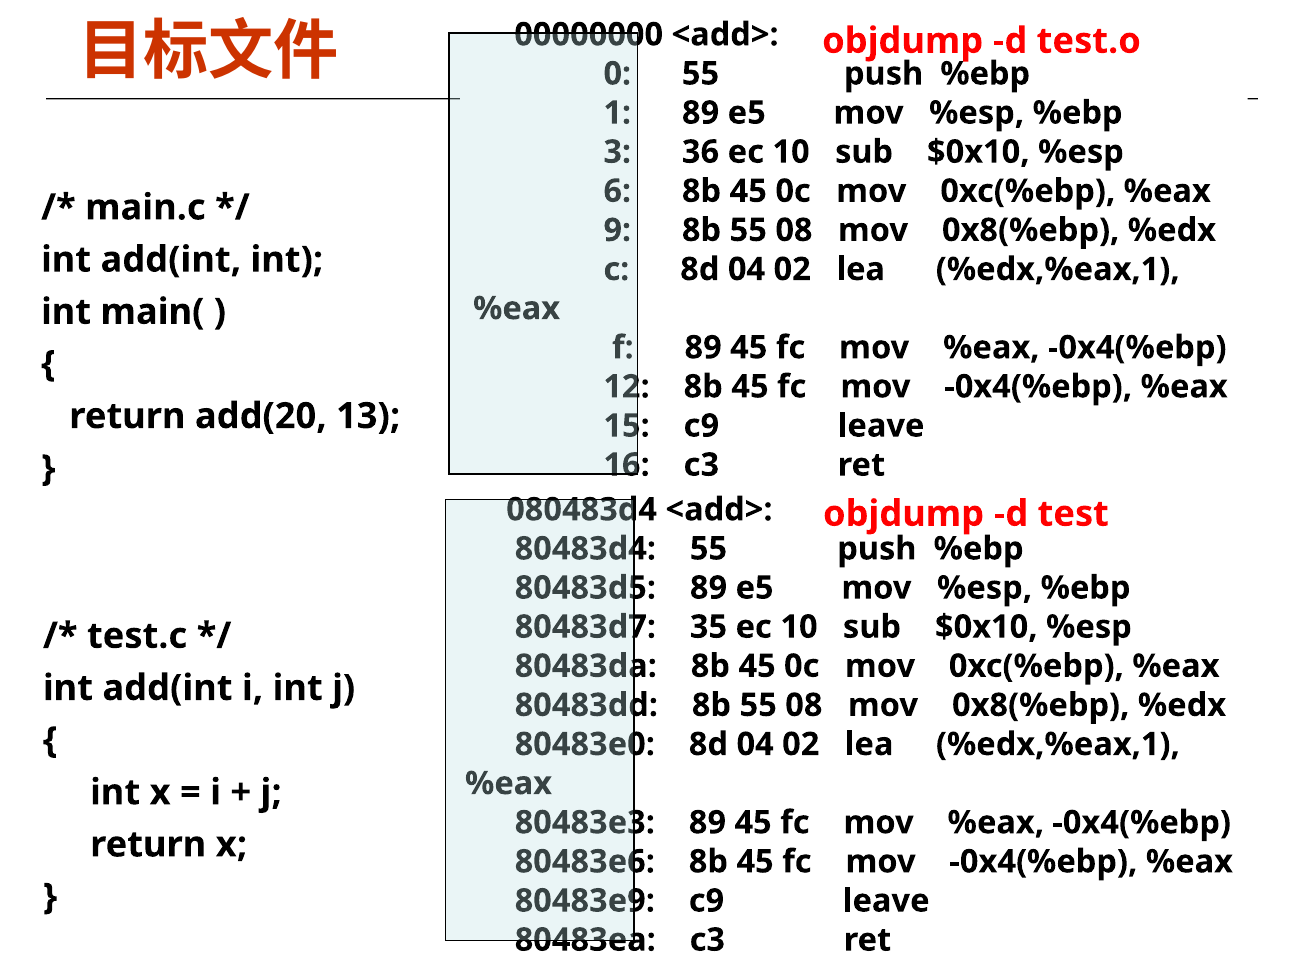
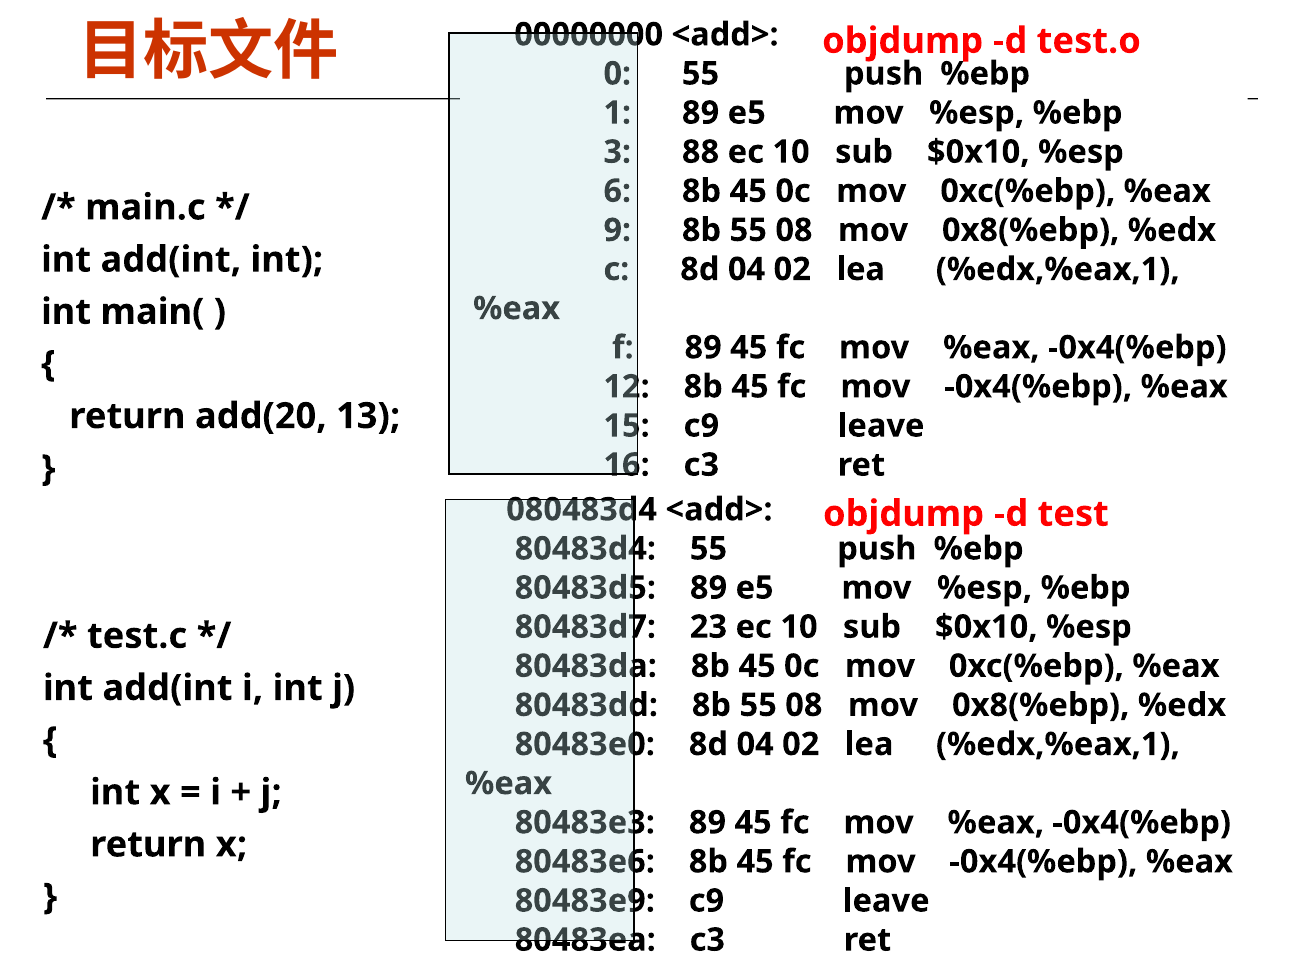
36: 36 -> 88
35: 35 -> 23
